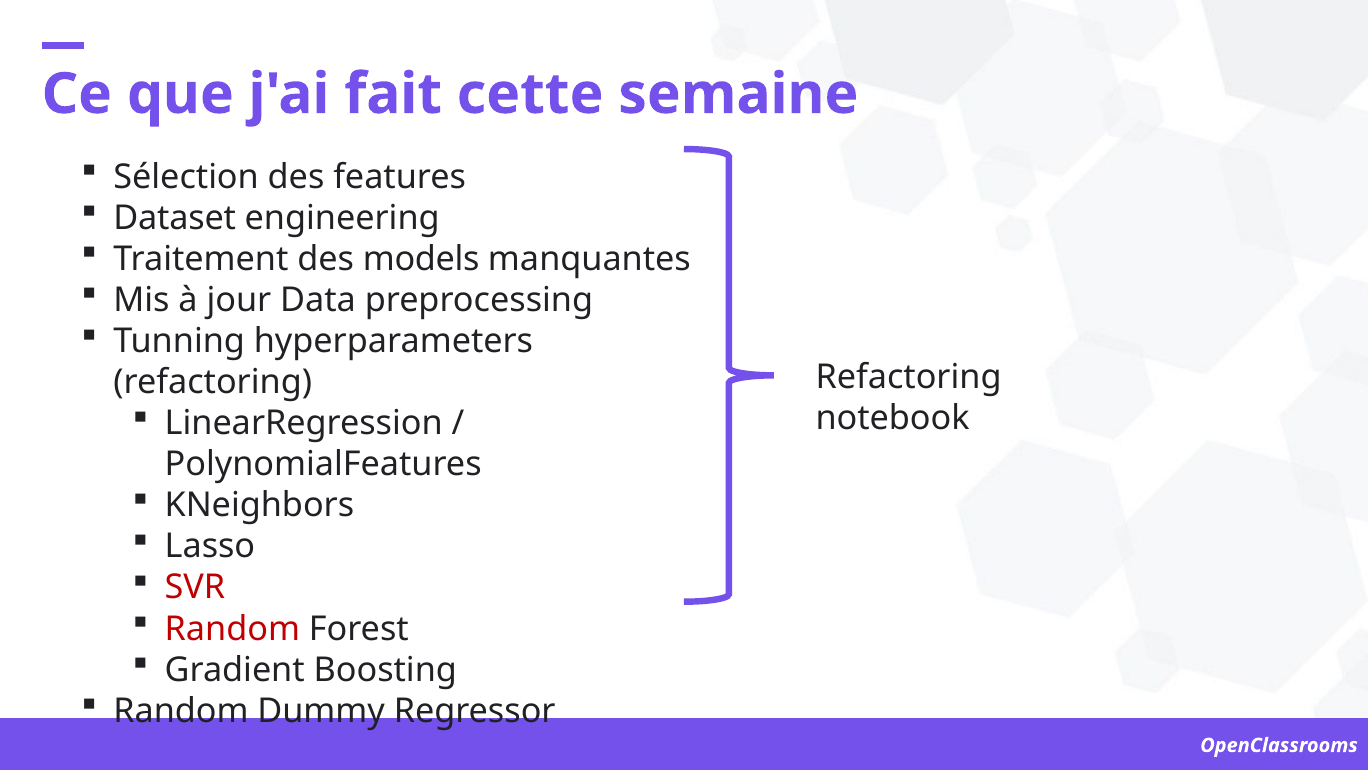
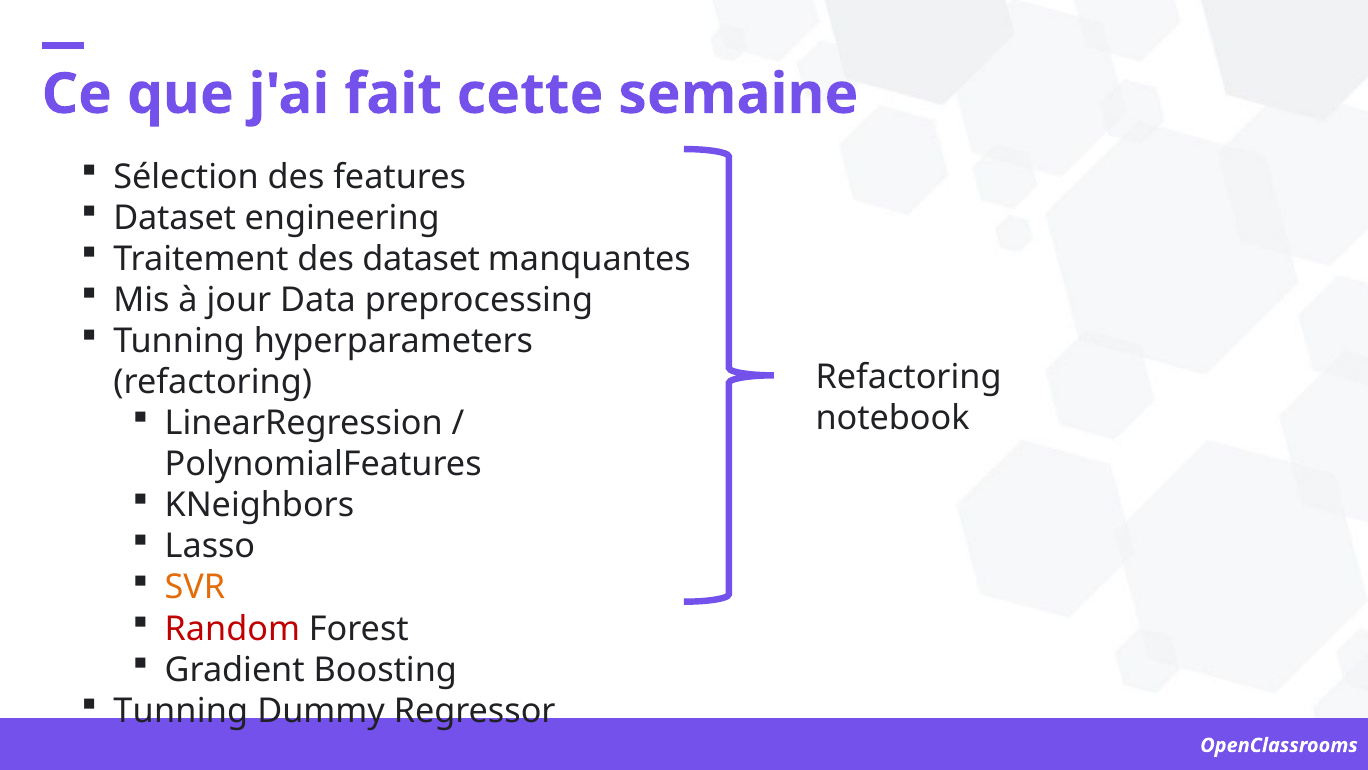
des models: models -> dataset
SVR colour: red -> orange
Random at (181, 710): Random -> Tunning
